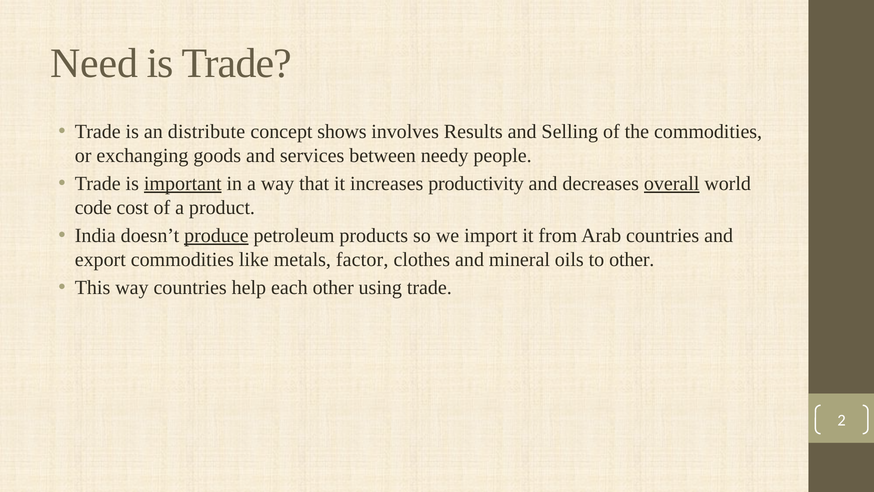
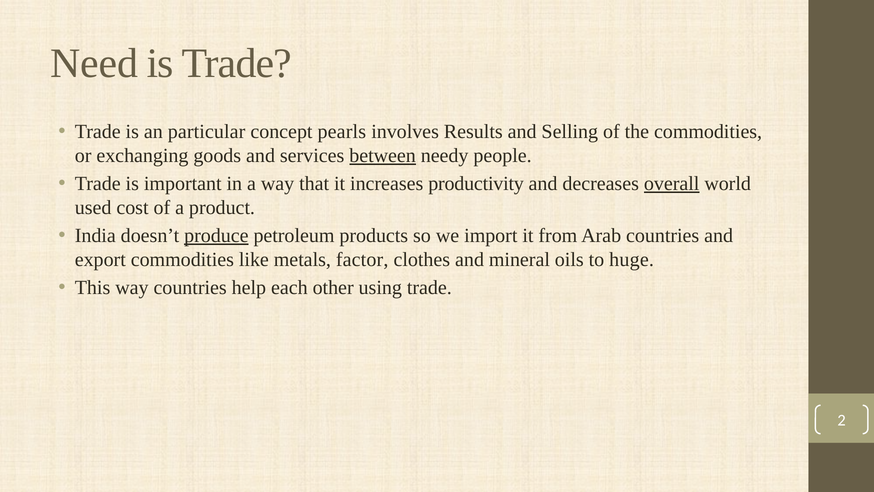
distribute: distribute -> particular
shows: shows -> pearls
between underline: none -> present
important underline: present -> none
code: code -> used
to other: other -> huge
